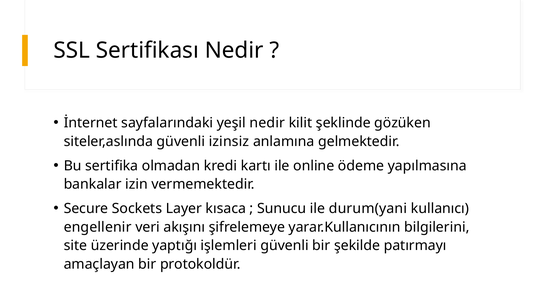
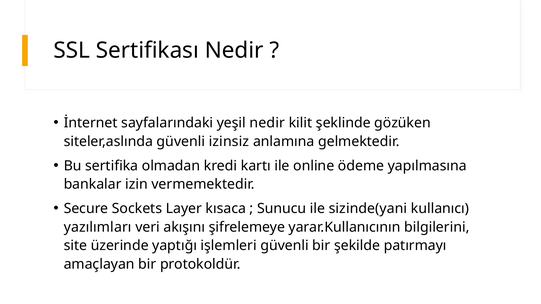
durum(yani: durum(yani -> sizinde(yani
engellenir: engellenir -> yazılımları
